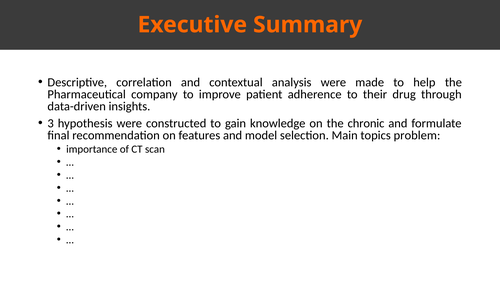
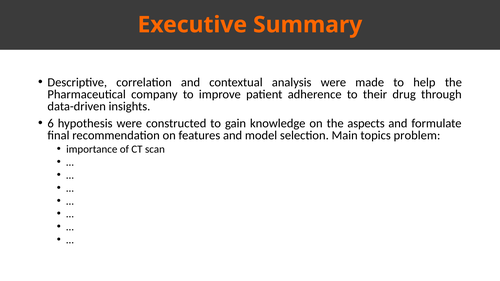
3: 3 -> 6
chronic: chronic -> aspects
